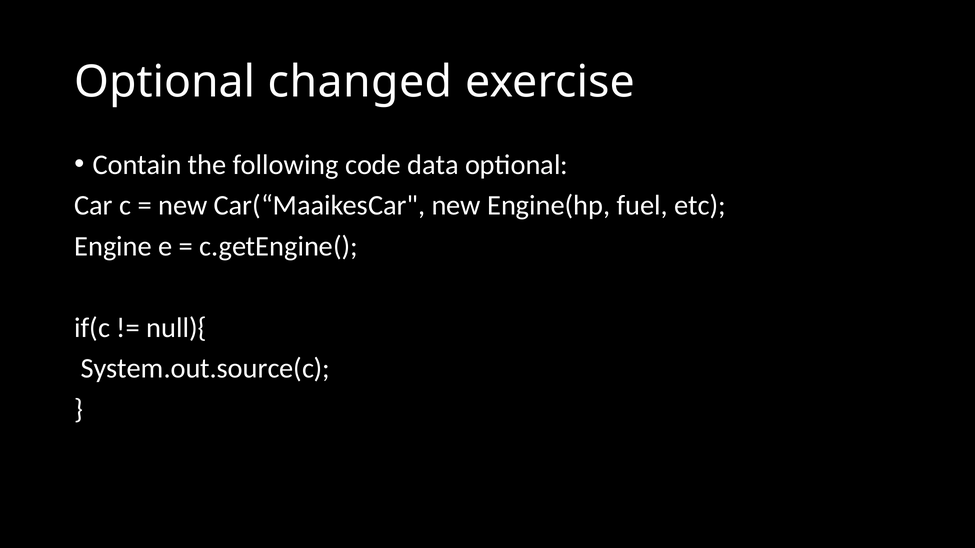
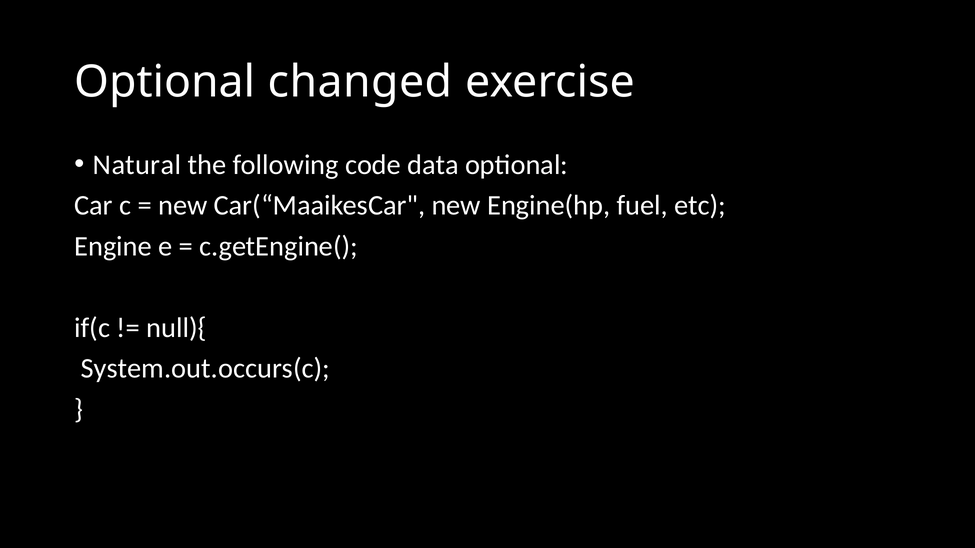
Contain: Contain -> Natural
System.out.source(c: System.out.source(c -> System.out.occurs(c
